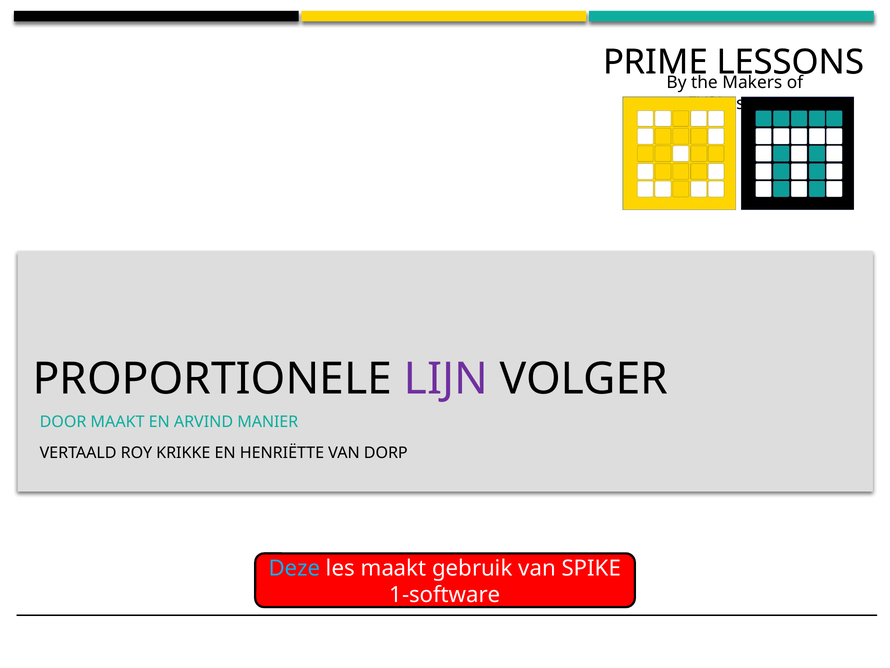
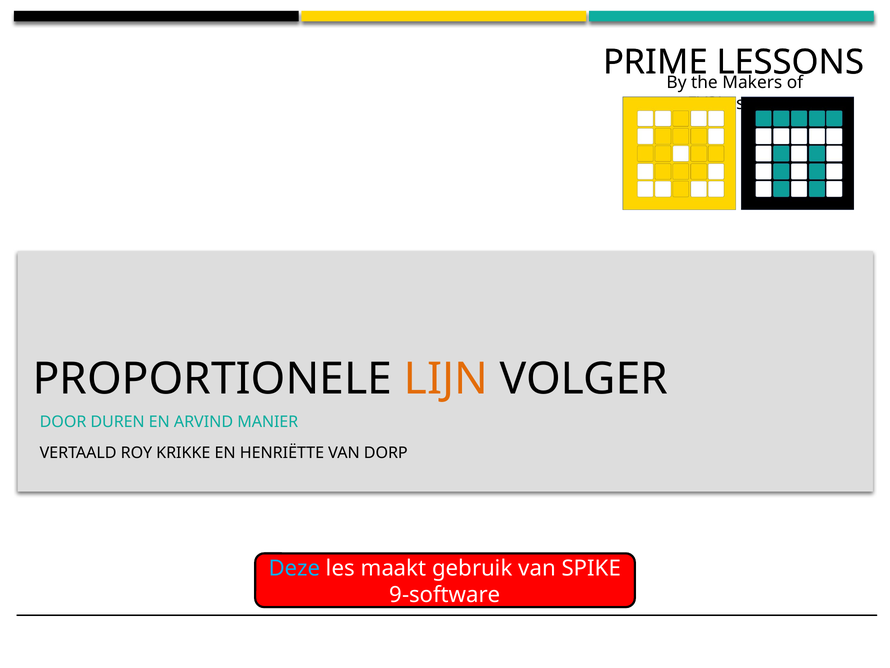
LIJN colour: purple -> orange
DOOR MAAKT: MAAKT -> DUREN
1-software: 1-software -> 9-software
